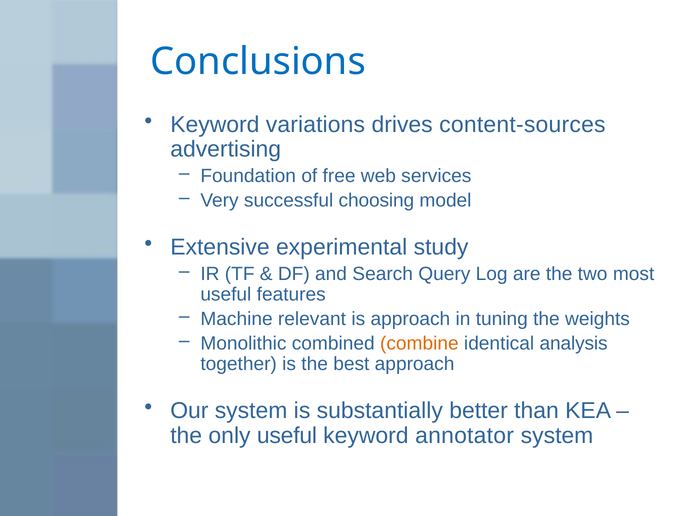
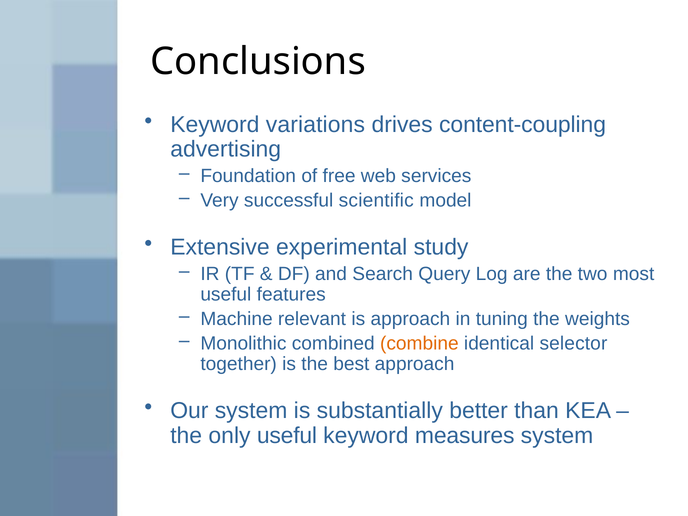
Conclusions colour: blue -> black
content-sources: content-sources -> content-coupling
choosing: choosing -> scientific
analysis: analysis -> selector
annotator: annotator -> measures
